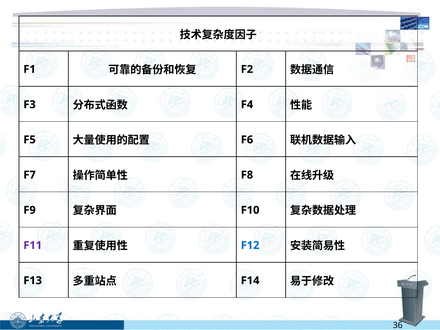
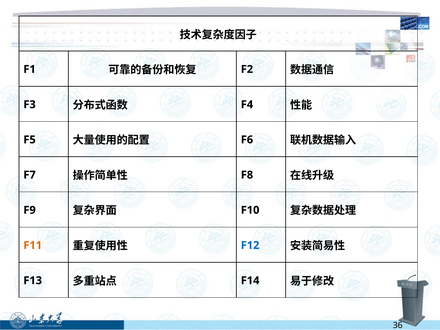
F11 colour: purple -> orange
